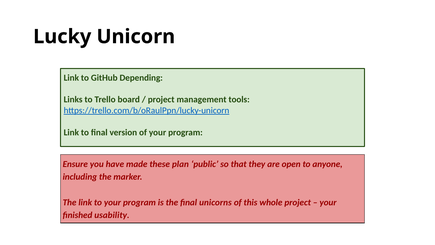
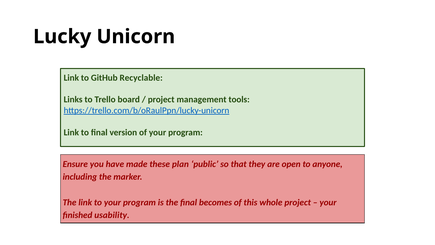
Depending: Depending -> Recyclable
unicorns: unicorns -> becomes
